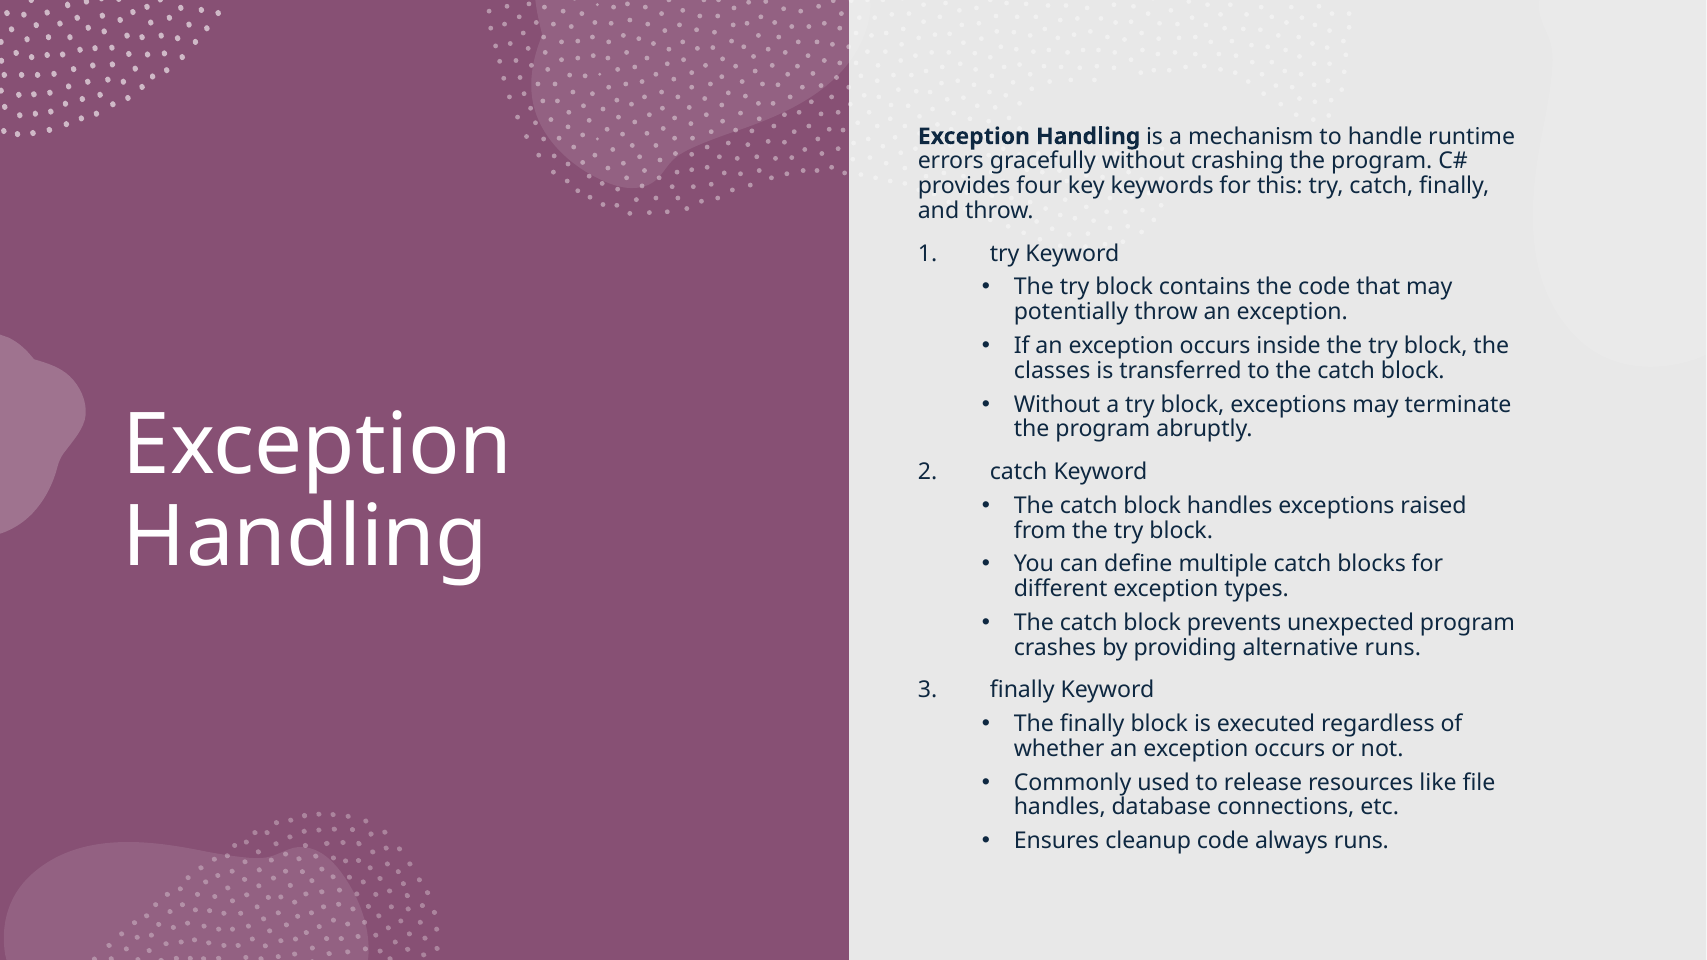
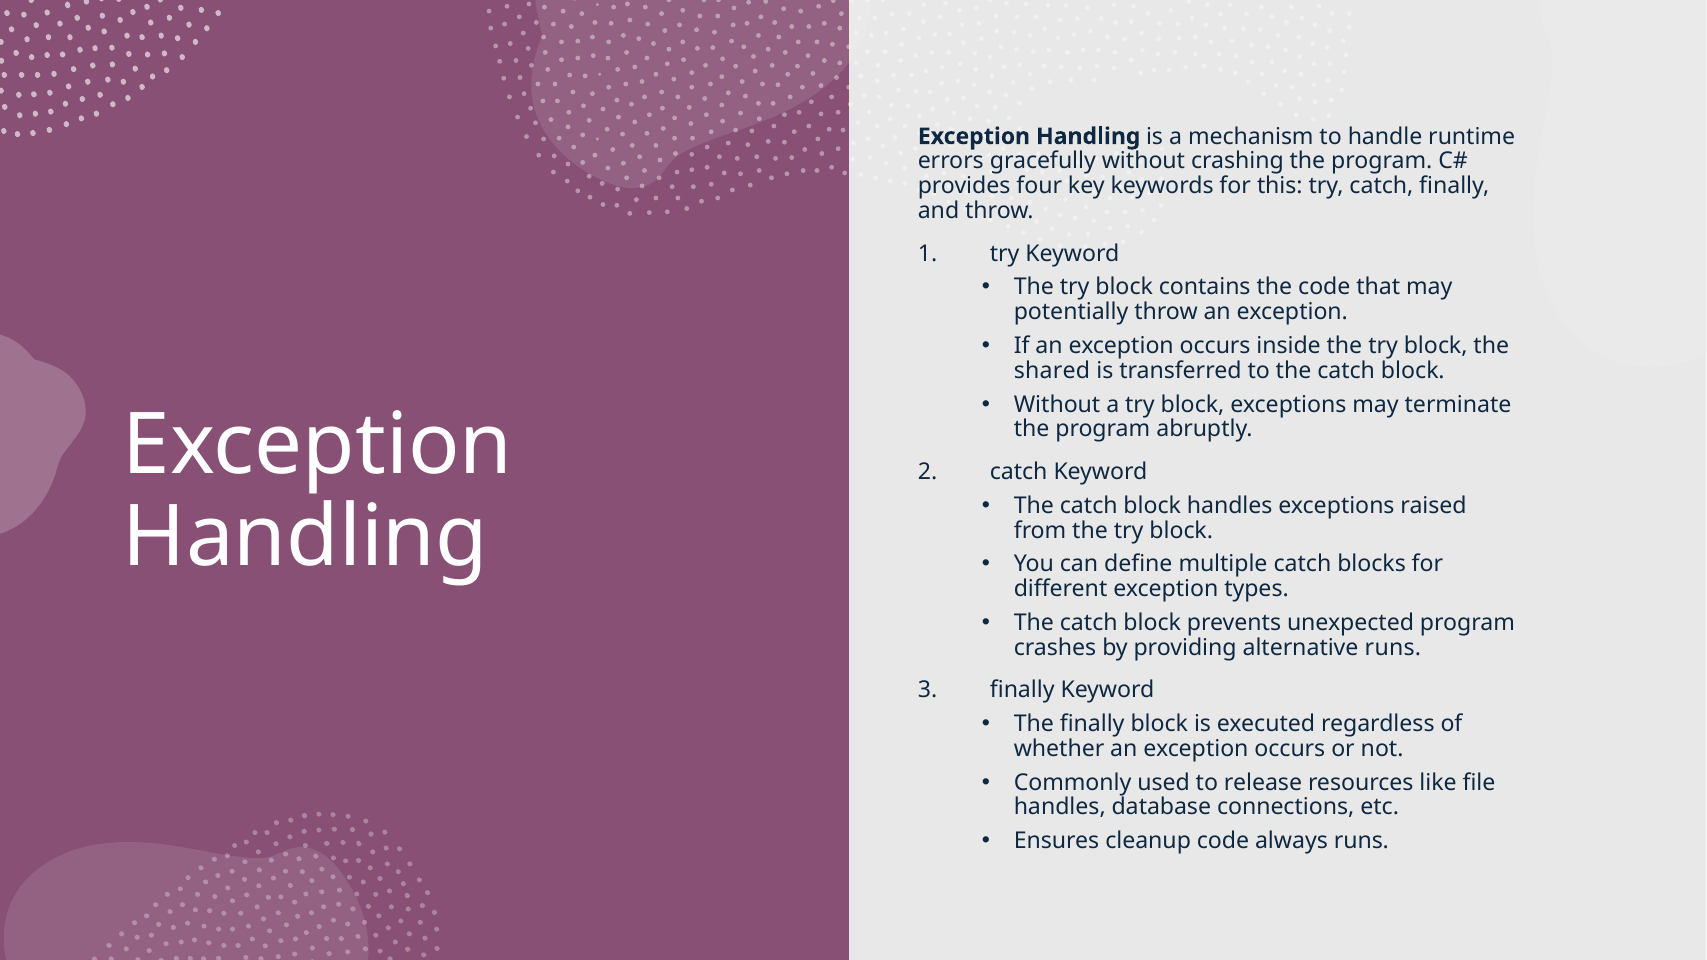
classes: classes -> shared
